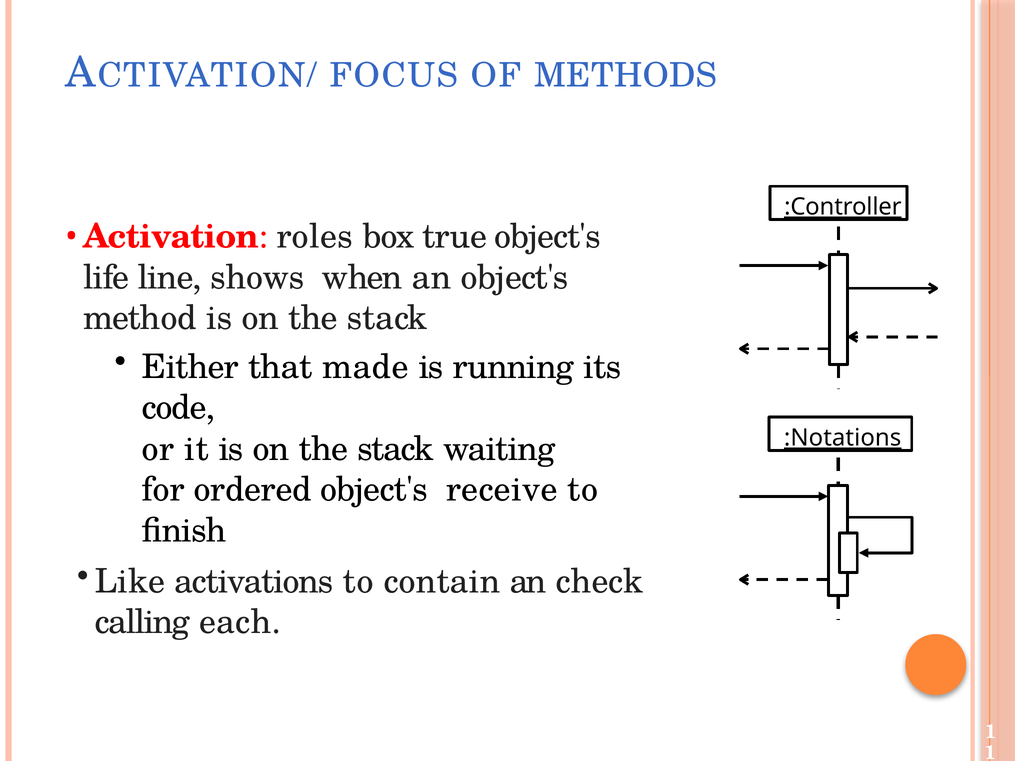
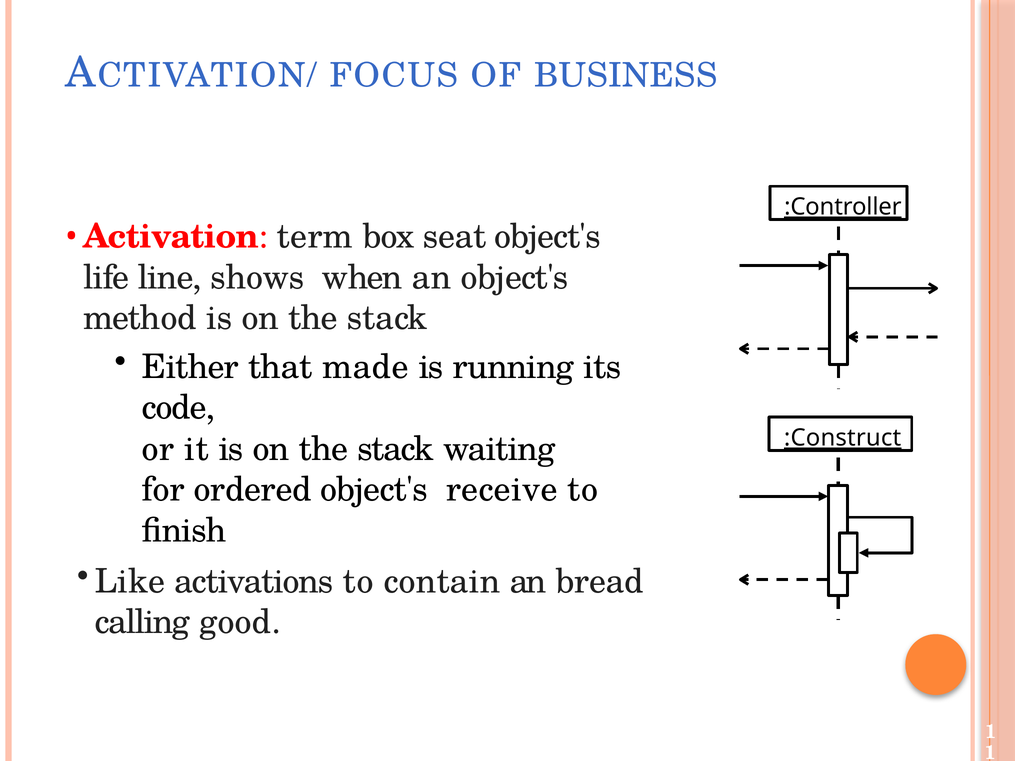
METHODS: METHODS -> BUSINESS
roles: roles -> term
true: true -> seat
:Notations: :Notations -> :Construct
check: check -> bread
each: each -> good
